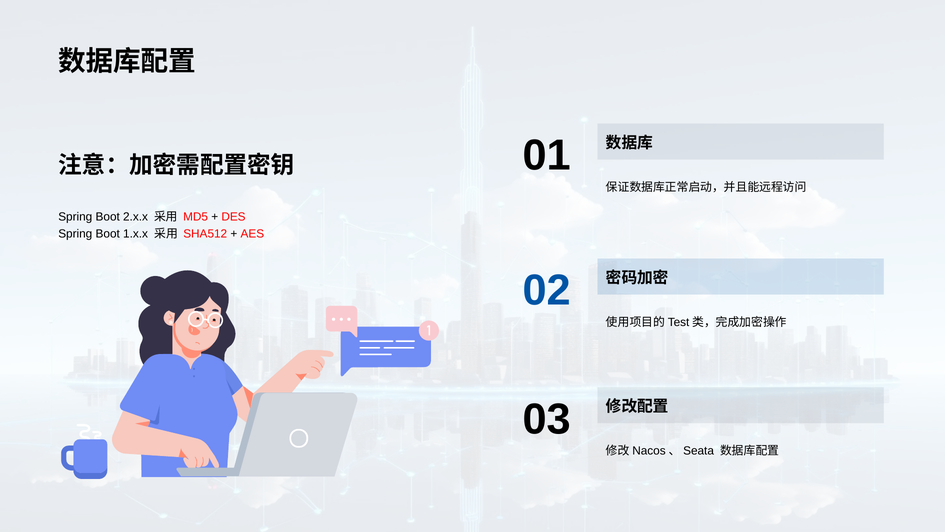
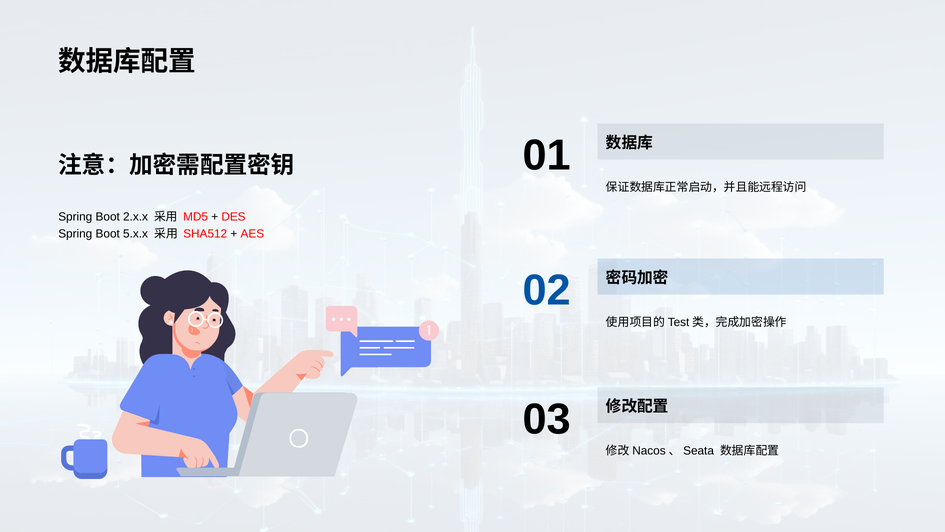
1.x.x: 1.x.x -> 5.x.x
